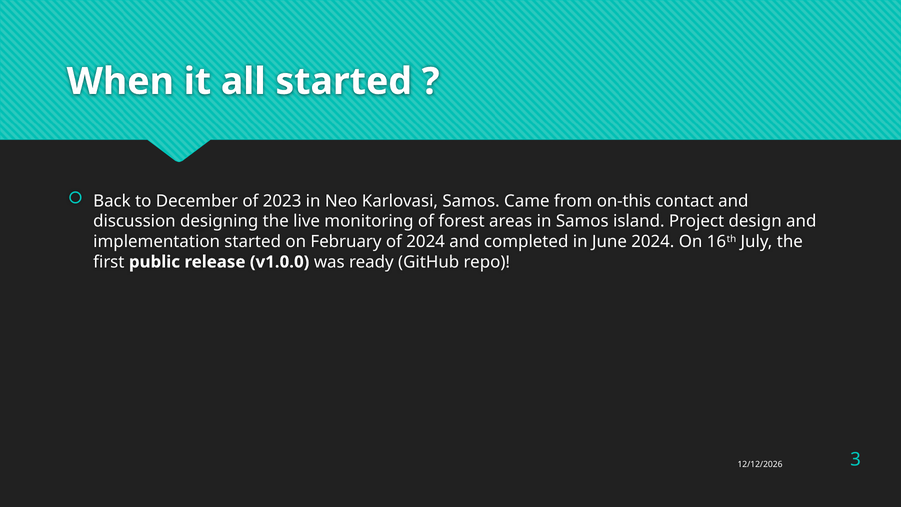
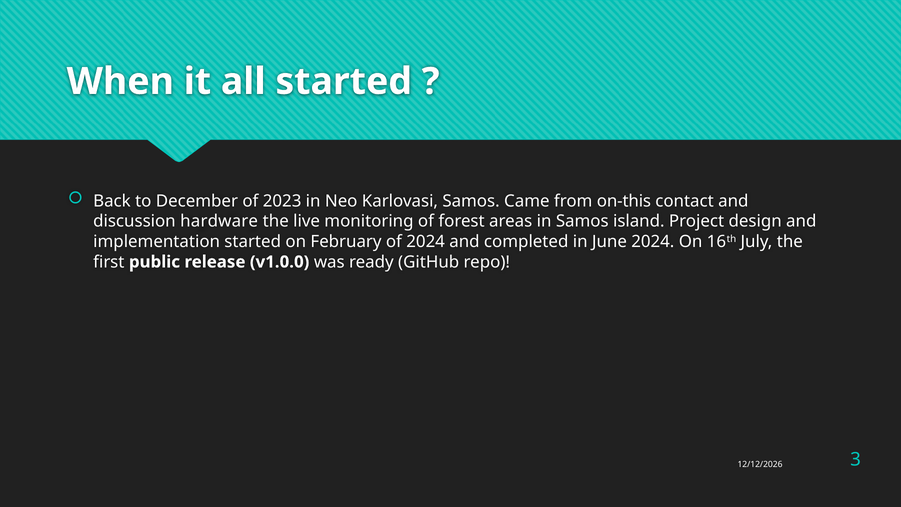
designing: designing -> hardware
